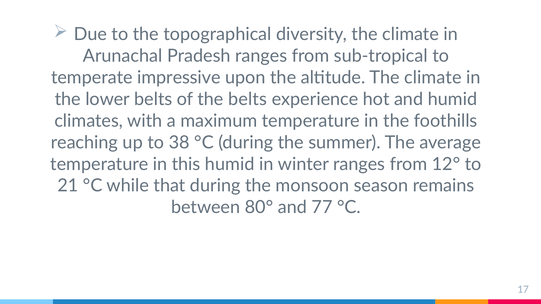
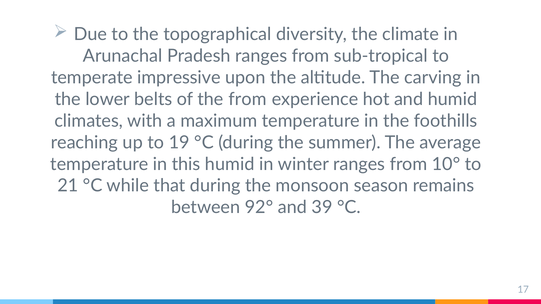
altitude The climate: climate -> carving
the belts: belts -> from
38: 38 -> 19
12°: 12° -> 10°
80°: 80° -> 92°
77: 77 -> 39
